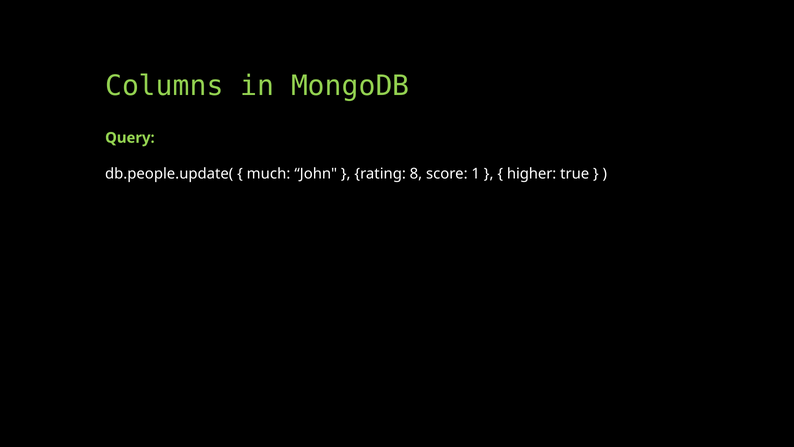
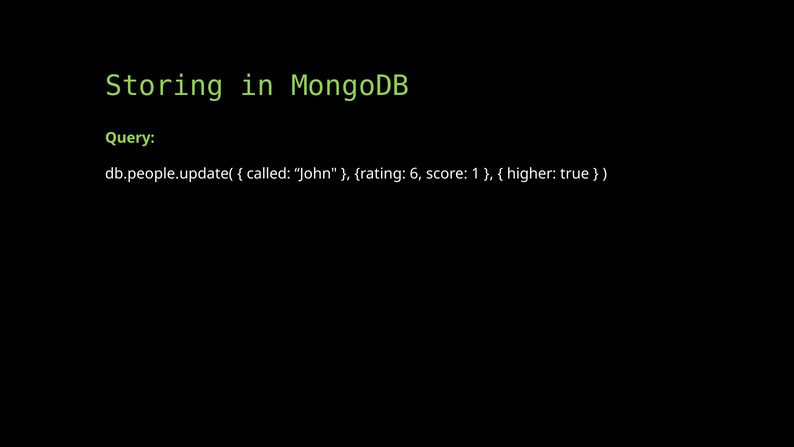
Columns: Columns -> Storing
much: much -> called
8: 8 -> 6
